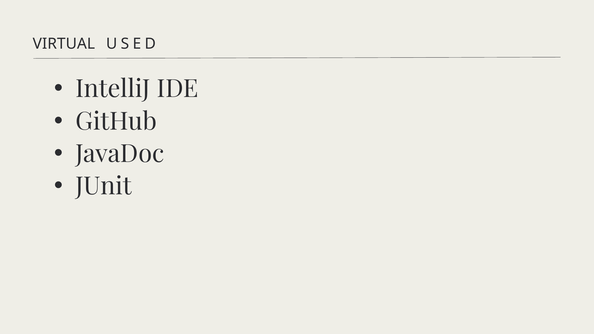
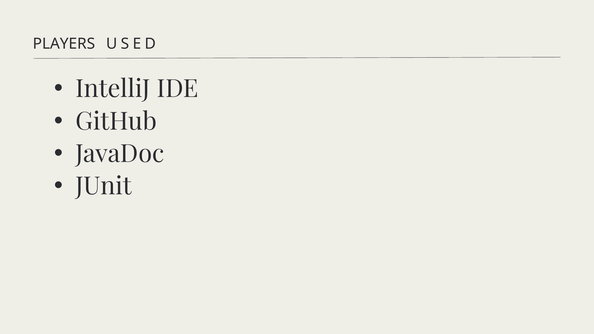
VIRTUAL: VIRTUAL -> PLAYERS
